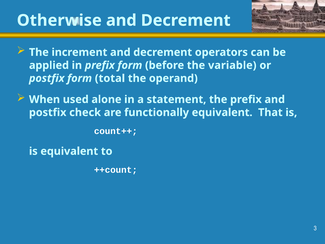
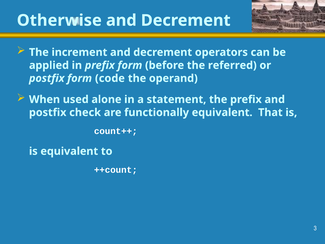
variable: variable -> referred
total: total -> code
